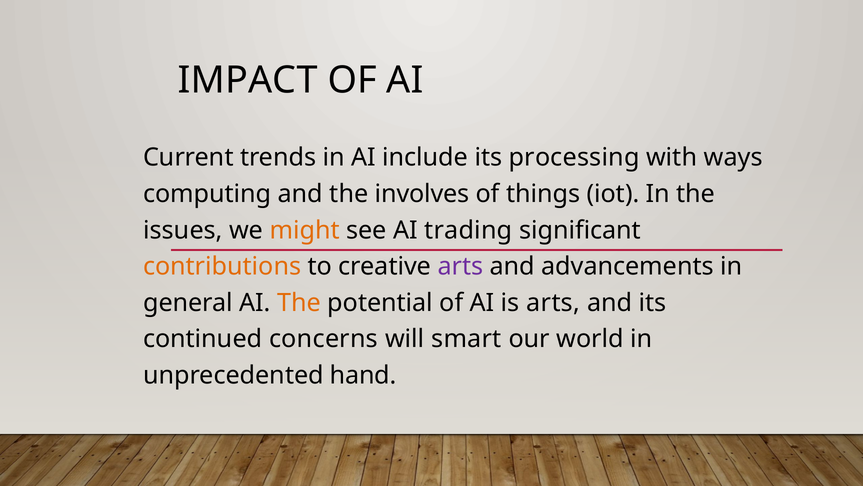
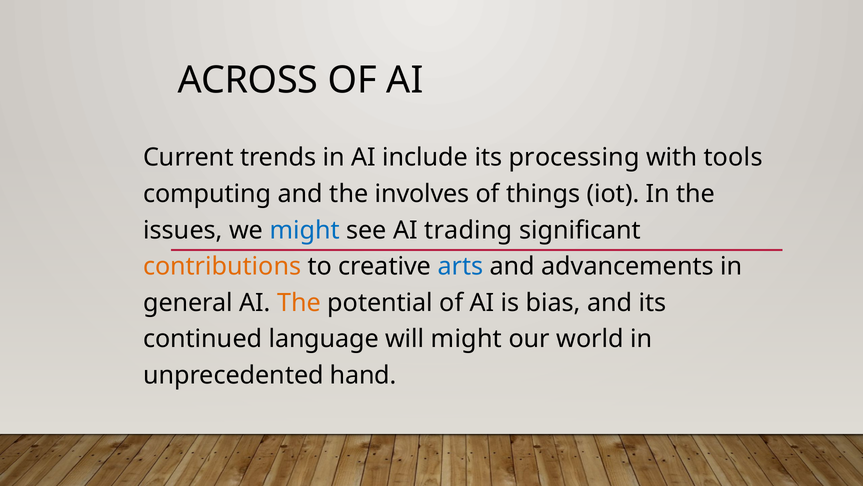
IMPACT: IMPACT -> ACROSS
ways: ways -> tools
might at (305, 230) colour: orange -> blue
arts at (460, 266) colour: purple -> blue
is arts: arts -> bias
concerns: concerns -> language
will smart: smart -> might
